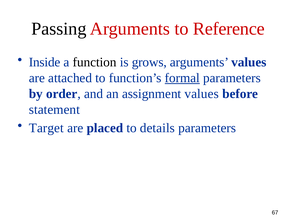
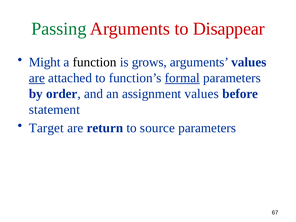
Passing colour: black -> green
Reference: Reference -> Disappear
Inside: Inside -> Might
are at (37, 78) underline: none -> present
placed: placed -> return
details: details -> source
